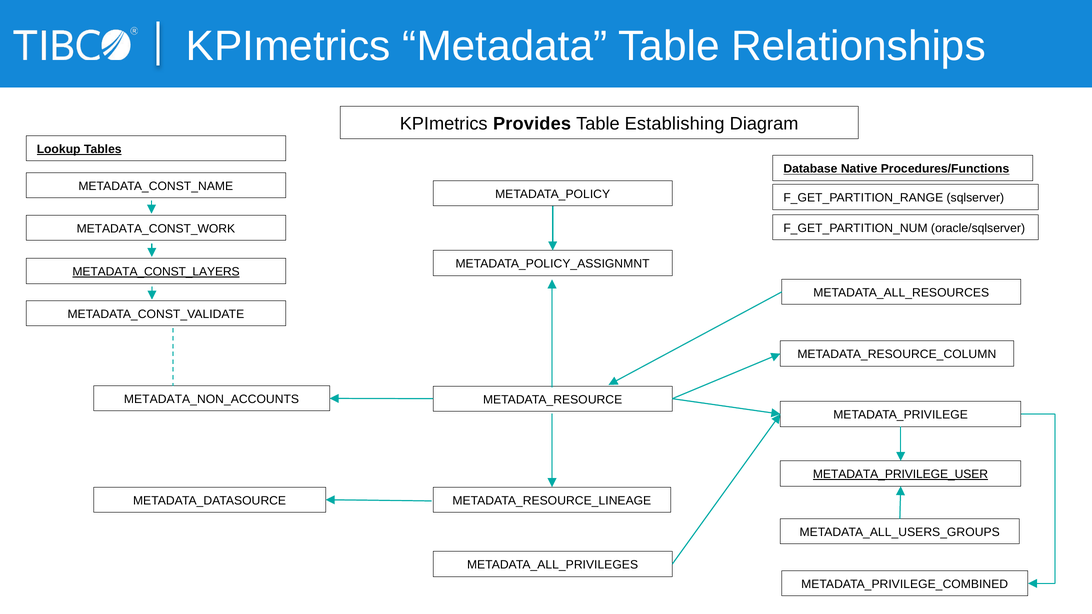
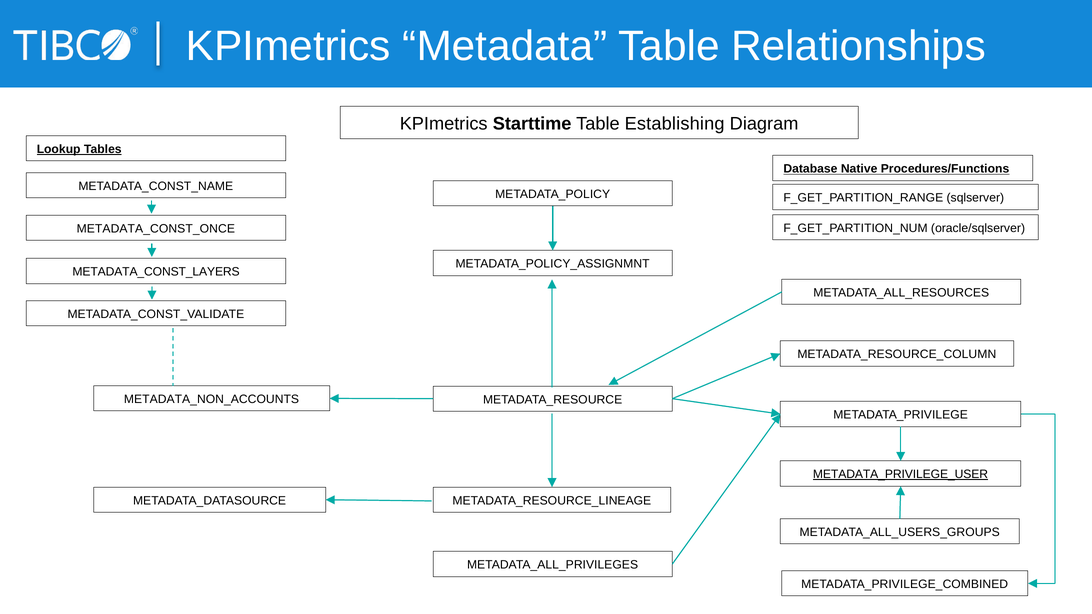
Provides: Provides -> Starttime
METADATA_CONST_WORK: METADATA_CONST_WORK -> METADATA_CONST_ONCE
METADATA_CONST_LAYERS underline: present -> none
